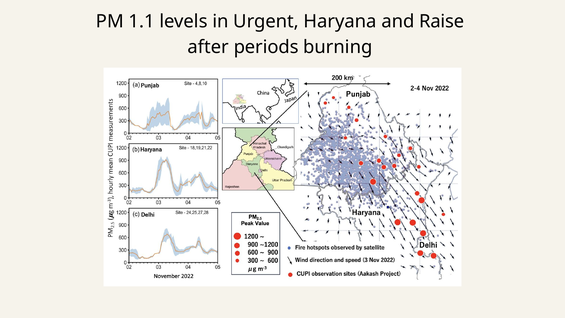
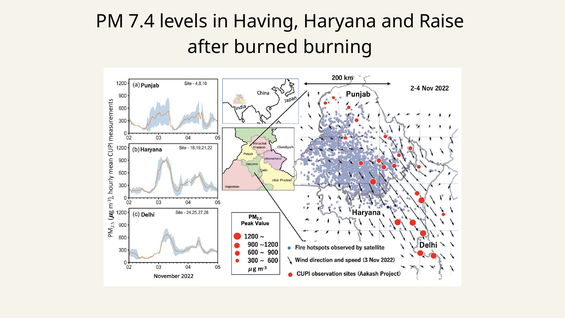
1.1: 1.1 -> 7.4
Urgent: Urgent -> Having
periods: periods -> burned
